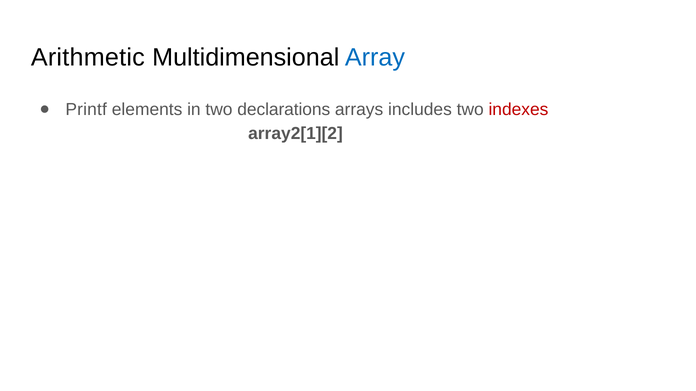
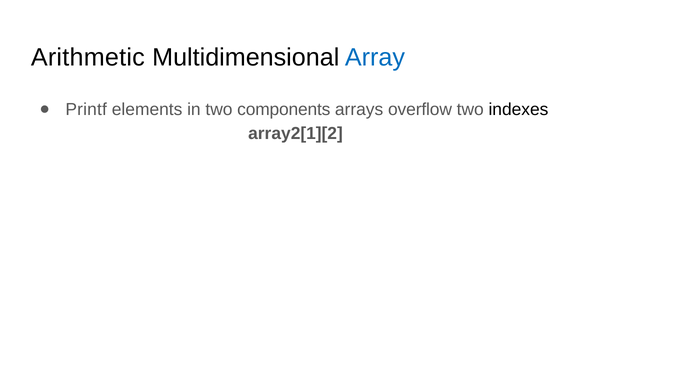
declarations: declarations -> components
includes: includes -> overflow
indexes colour: red -> black
